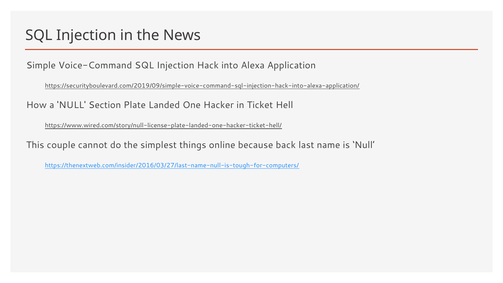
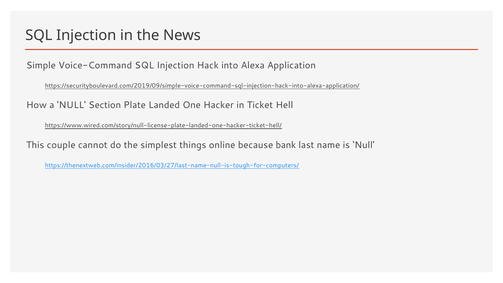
back: back -> bank
